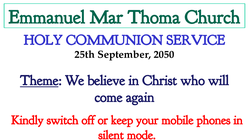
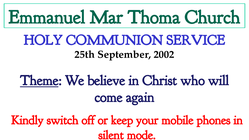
2050: 2050 -> 2002
